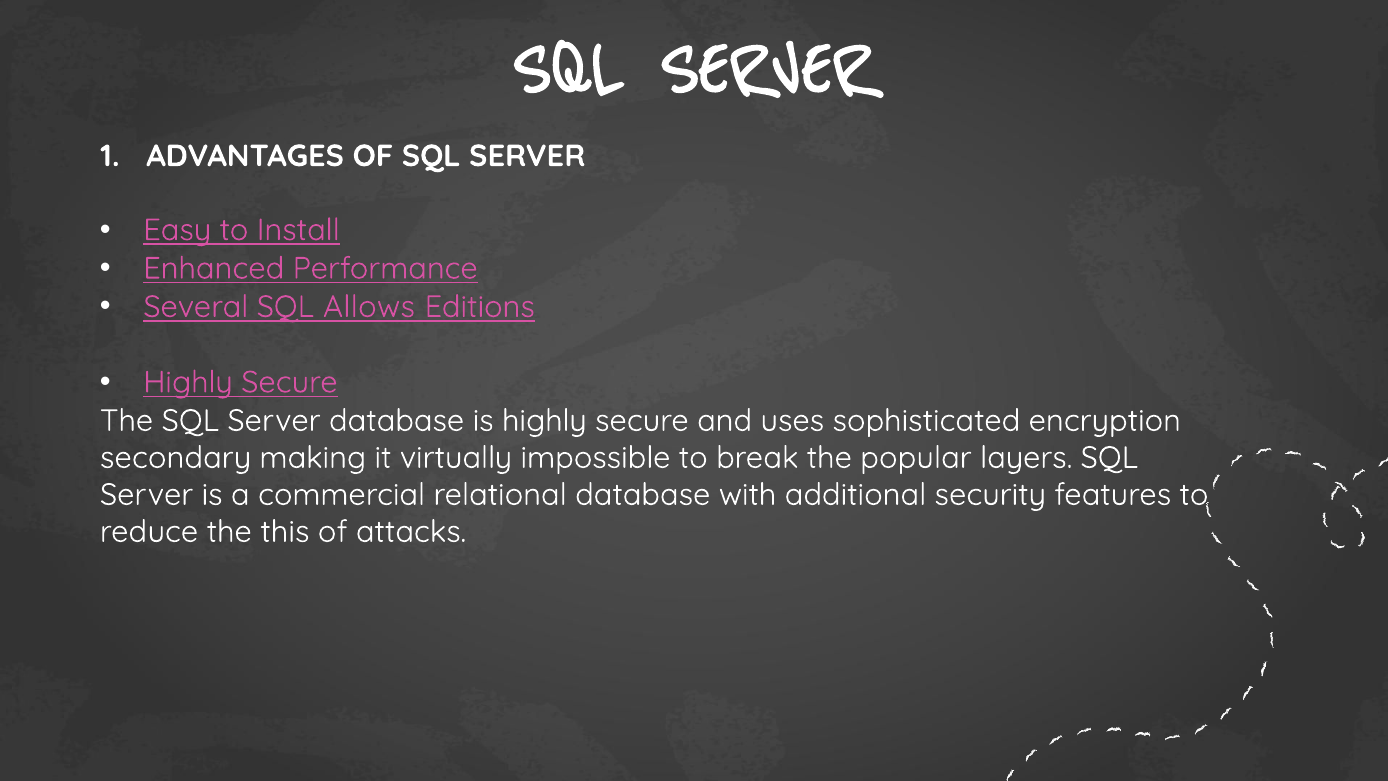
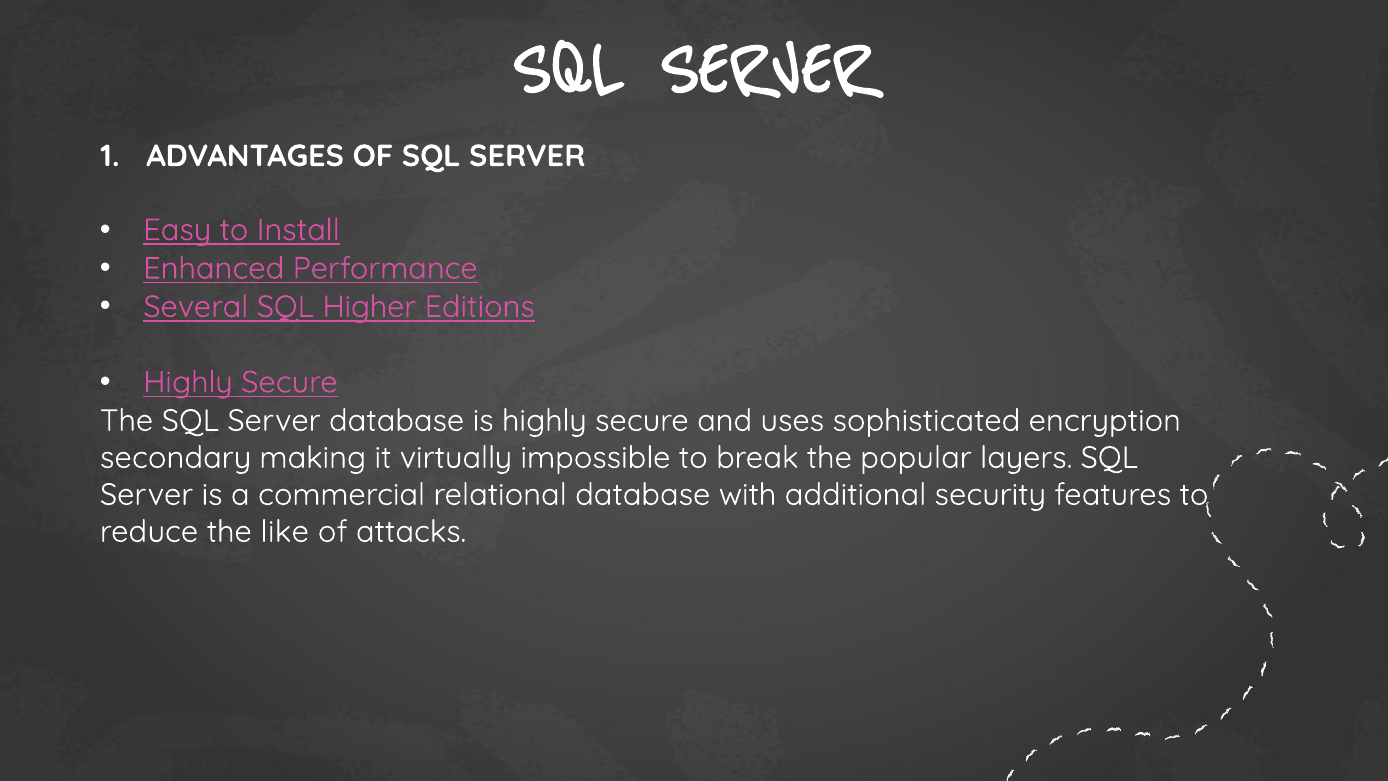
Allows: Allows -> Higher
this: this -> like
